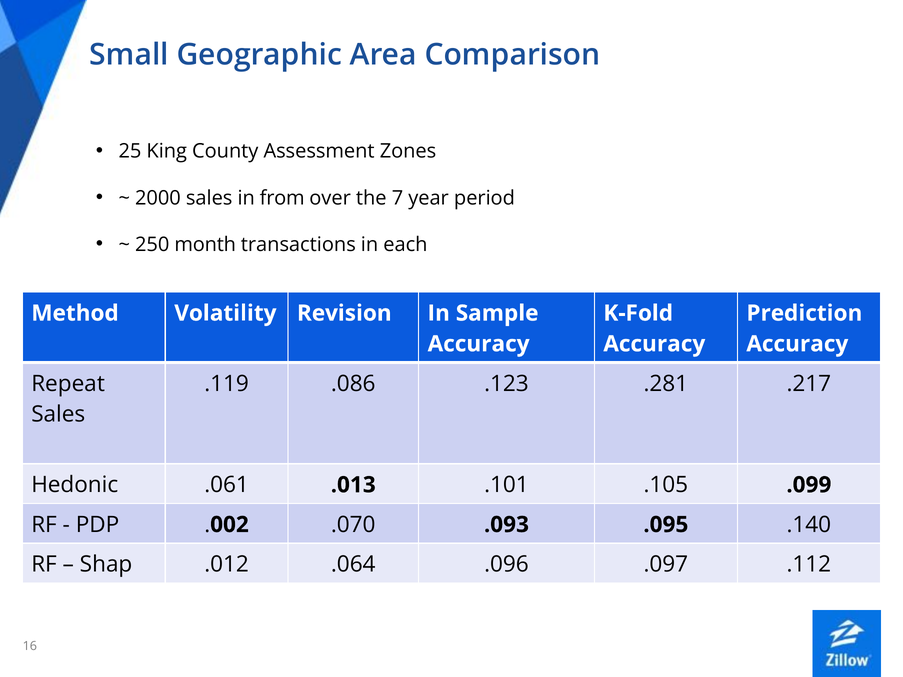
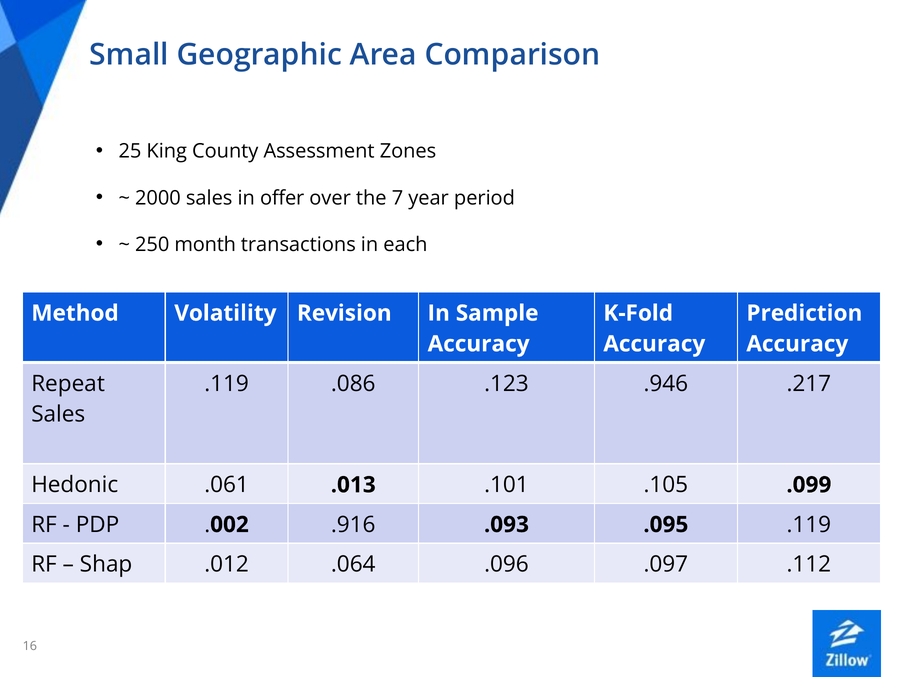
from: from -> offer
.281: .281 -> .946
.070: .070 -> .916
.095 .140: .140 -> .119
